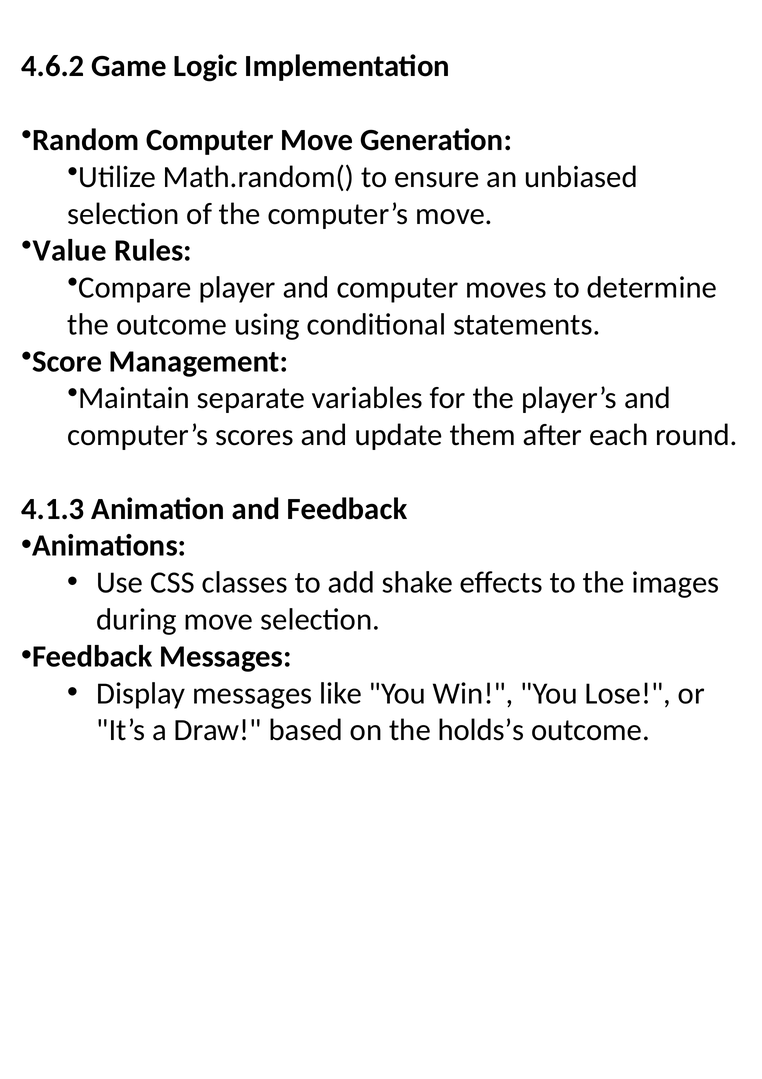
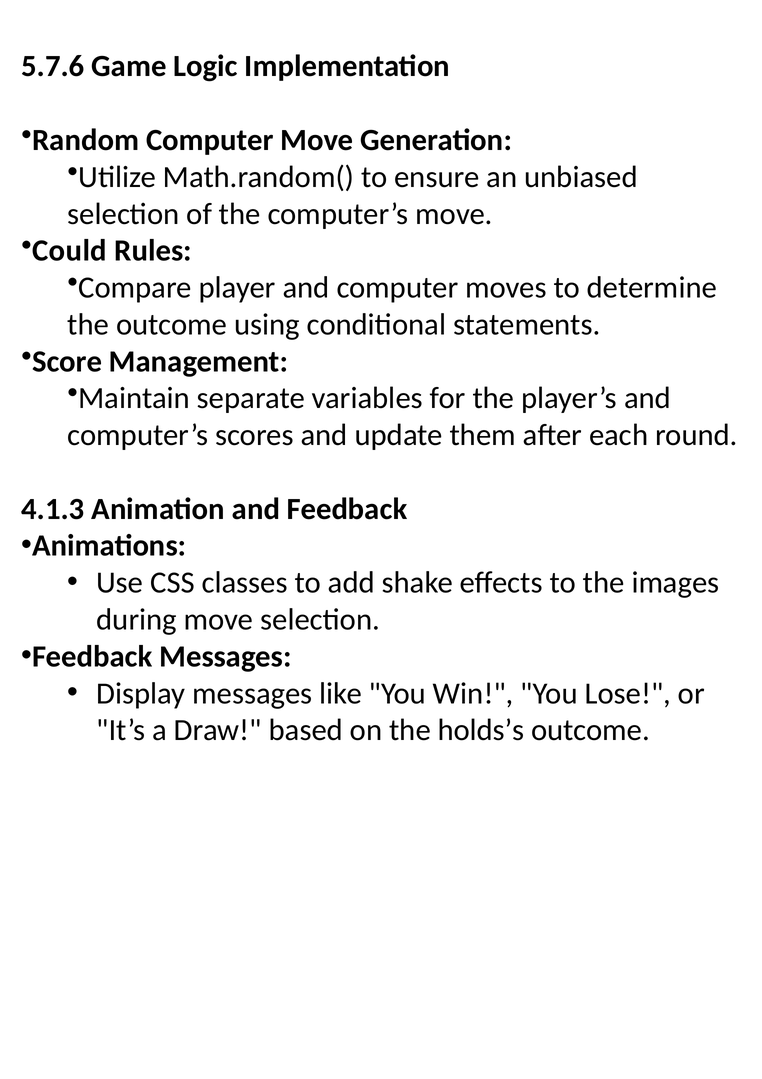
4.6.2: 4.6.2 -> 5.7.6
Value: Value -> Could
